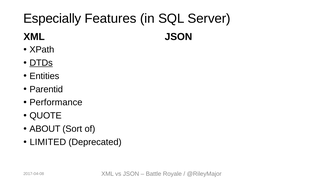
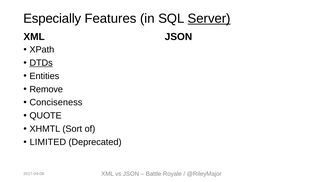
Server underline: none -> present
Parentid: Parentid -> Remove
Performance: Performance -> Conciseness
ABOUT: ABOUT -> XHMTL
